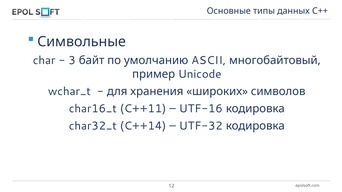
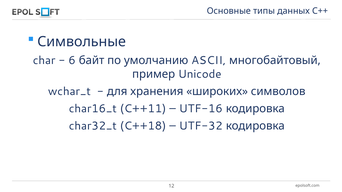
3: 3 -> 6
C++14: C++14 -> C++18
